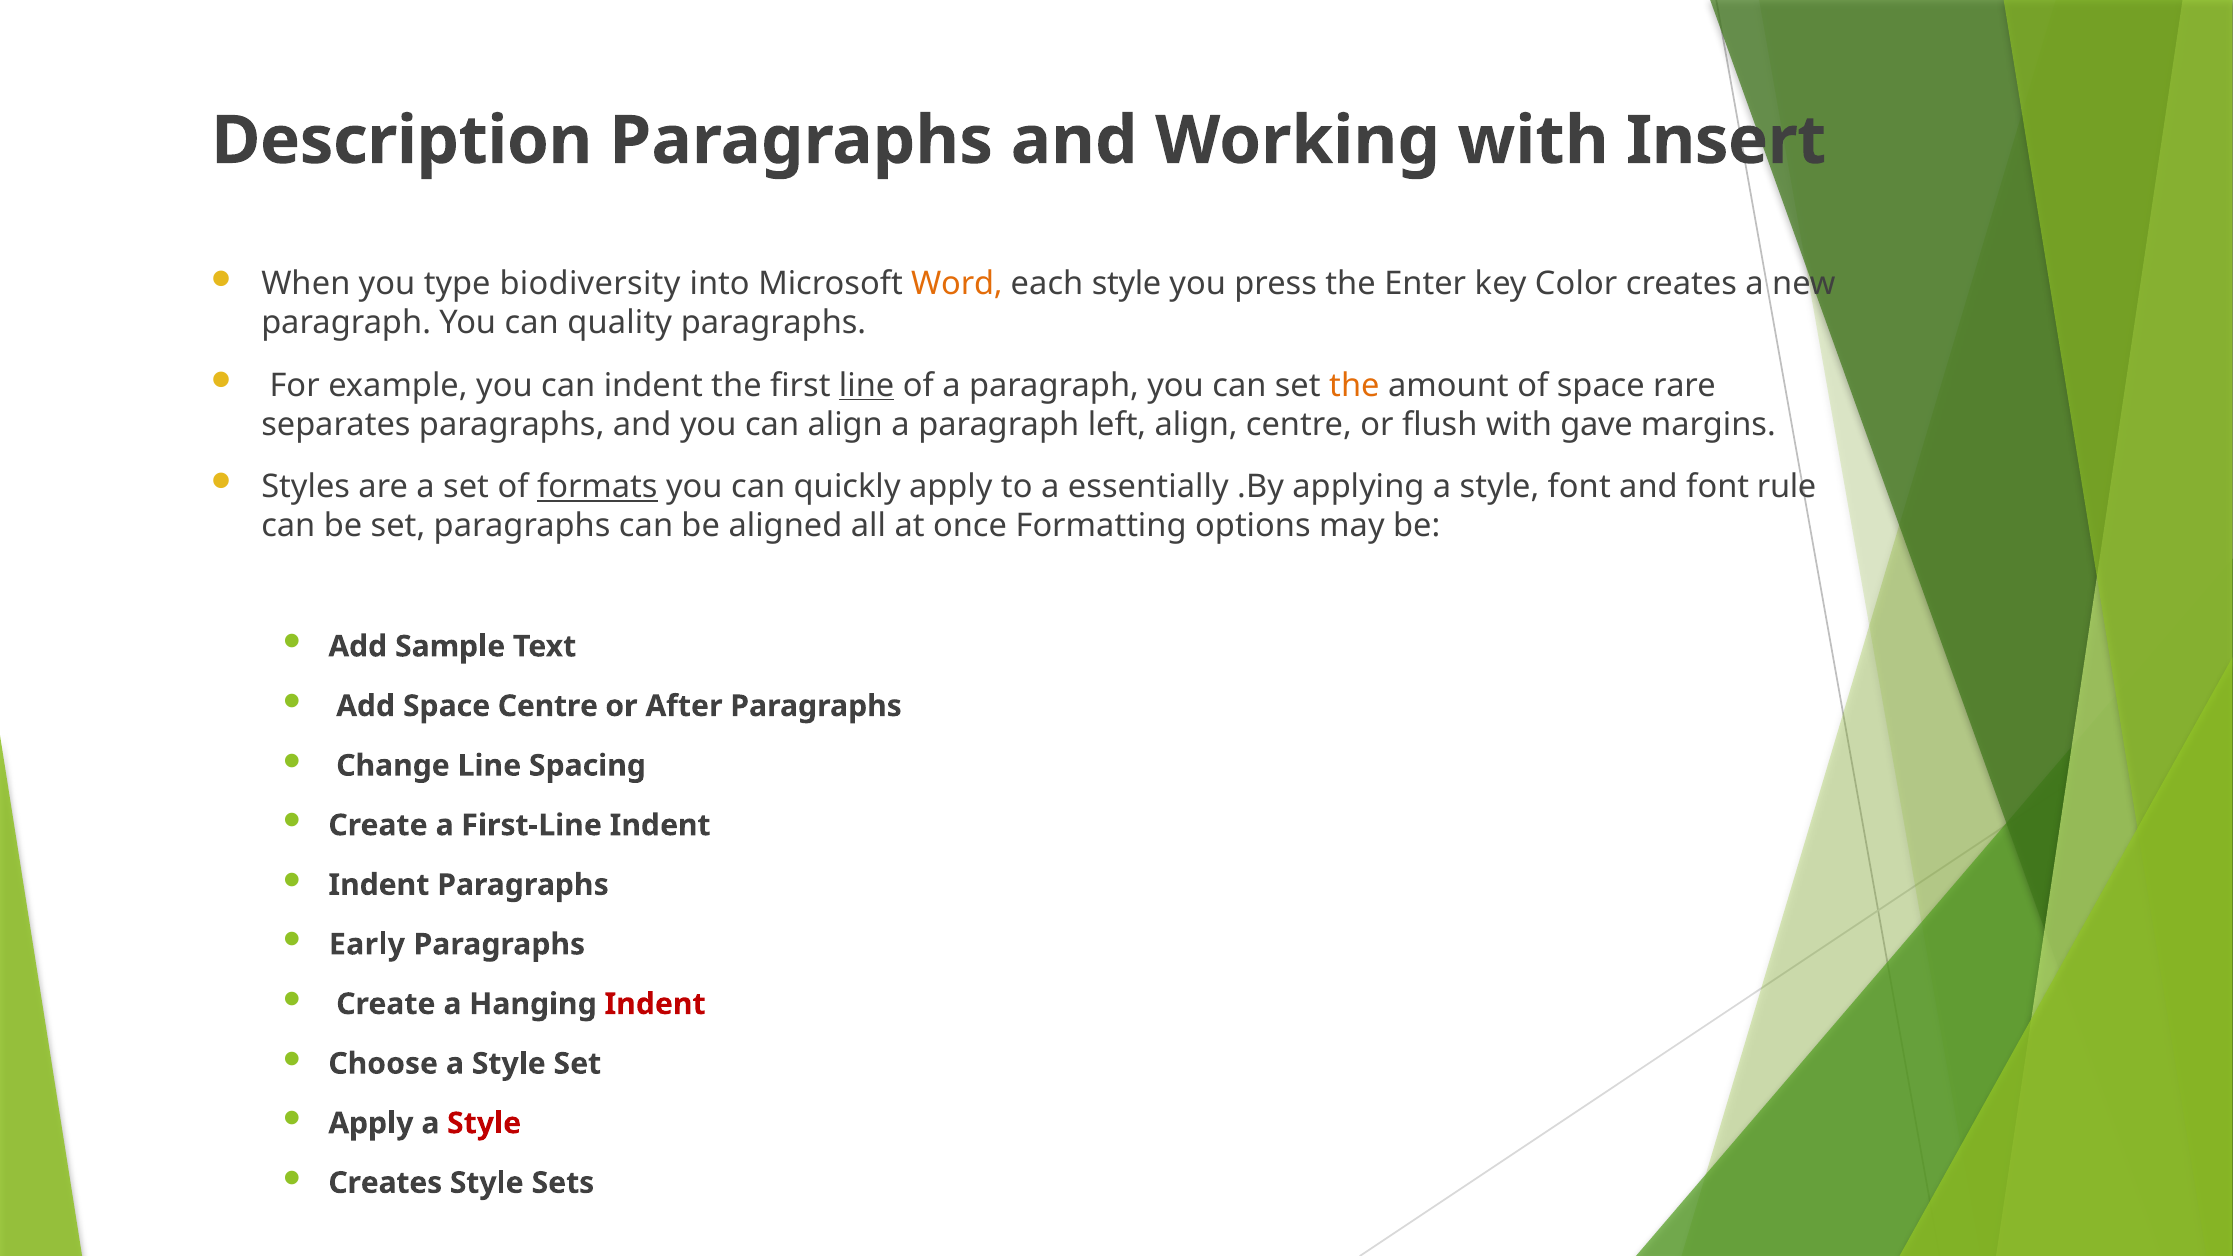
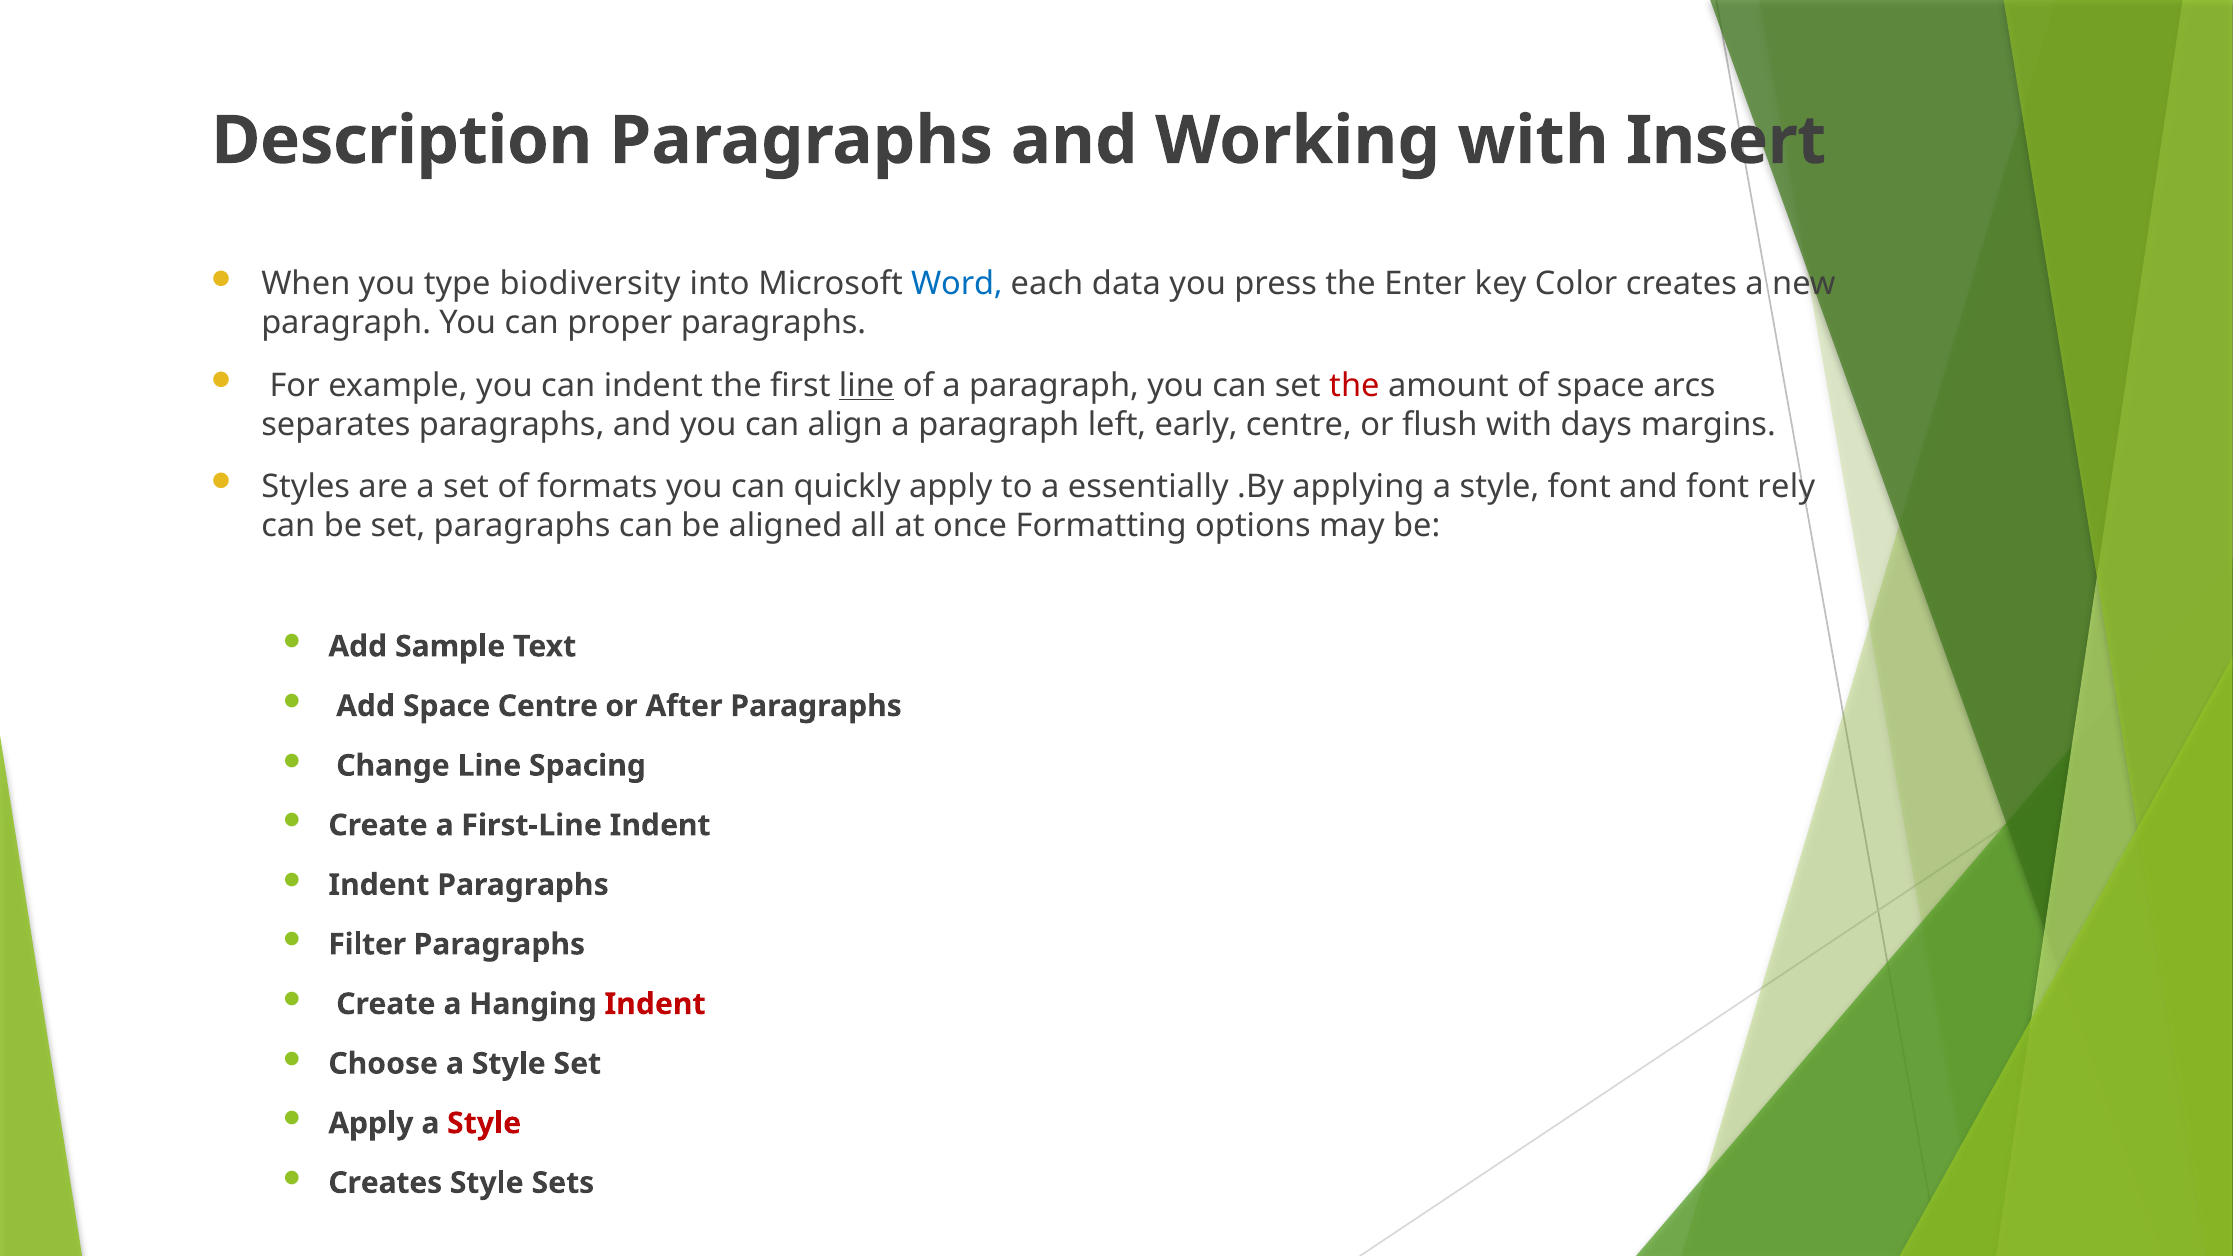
Word colour: orange -> blue
each style: style -> data
quality: quality -> proper
the at (1354, 386) colour: orange -> red
rare: rare -> arcs
left align: align -> early
gave: gave -> days
formats underline: present -> none
rule: rule -> rely
Early: Early -> Filter
